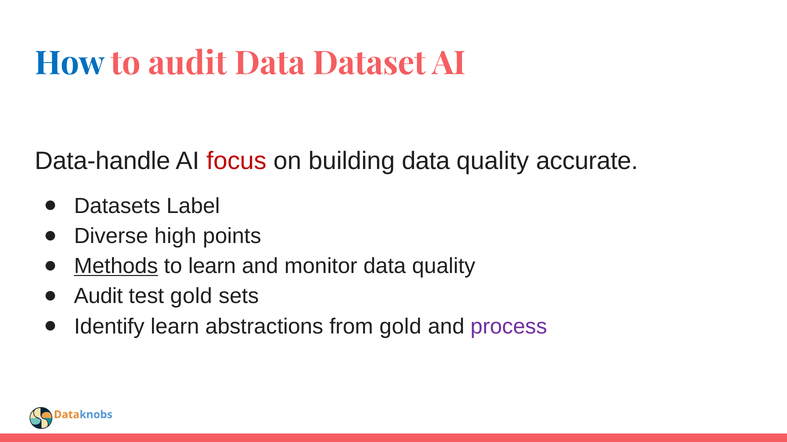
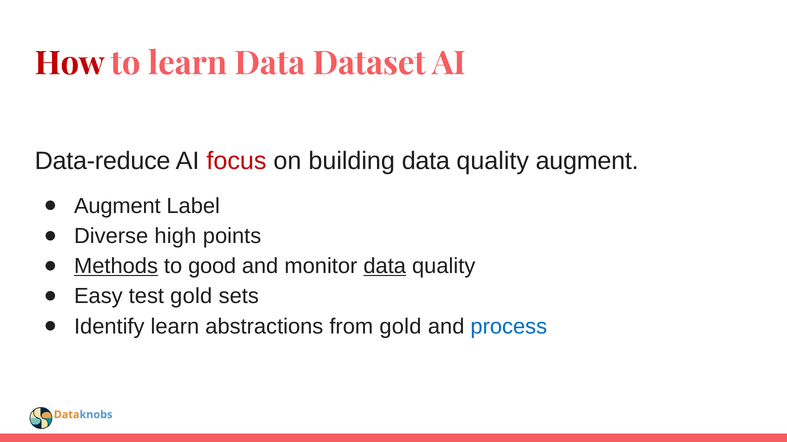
How colour: blue -> red
to audit: audit -> learn
Data-handle: Data-handle -> Data-reduce
quality accurate: accurate -> augment
Datasets at (117, 206): Datasets -> Augment
to learn: learn -> good
data at (385, 267) underline: none -> present
Audit at (98, 297): Audit -> Easy
process colour: purple -> blue
